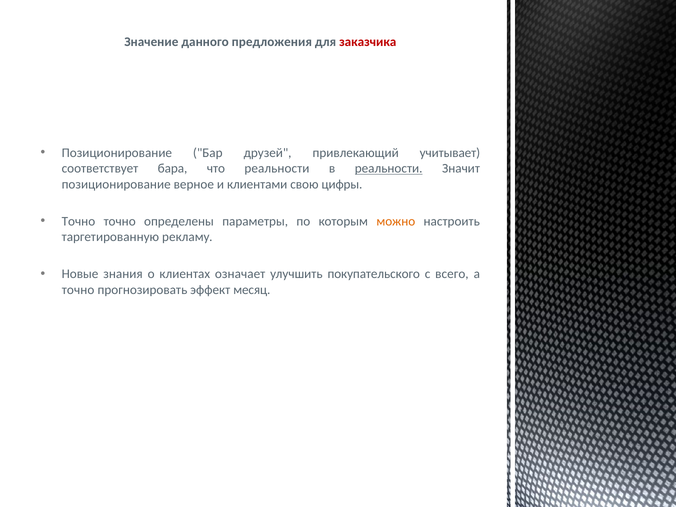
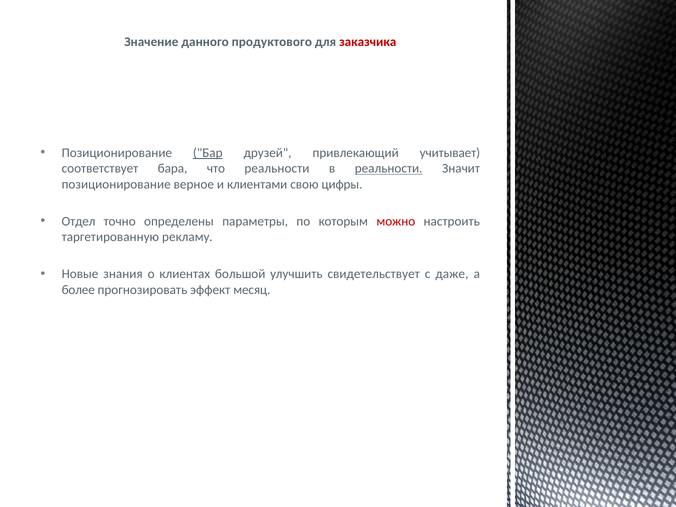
предложения: предложения -> продуктового
Бар underline: none -> present
Точно at (78, 221): Точно -> Отдел
можно colour: orange -> red
означает: означает -> большой
покупательского: покупательского -> свидетельствует
всего: всего -> даже
точно at (78, 290): точно -> более
